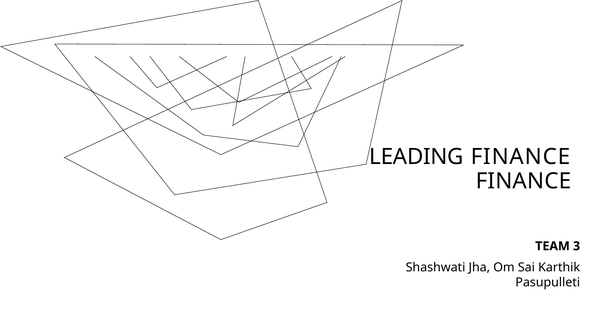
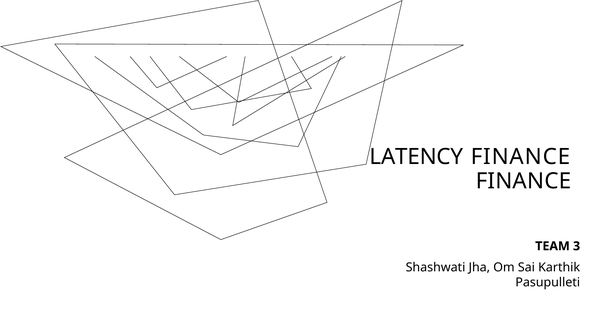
LEADING: LEADING -> LATENCY
